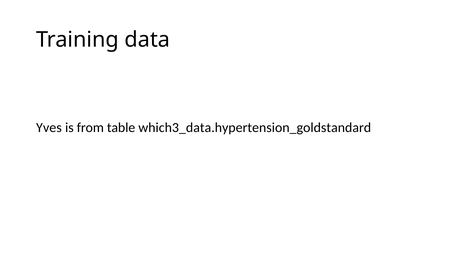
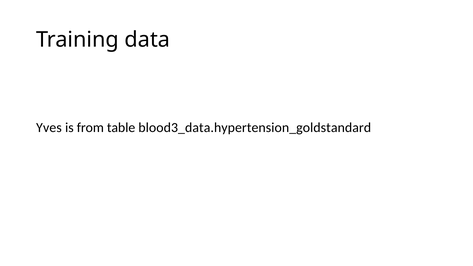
which3_data.hypertension_goldstandard: which3_data.hypertension_goldstandard -> blood3_data.hypertension_goldstandard
